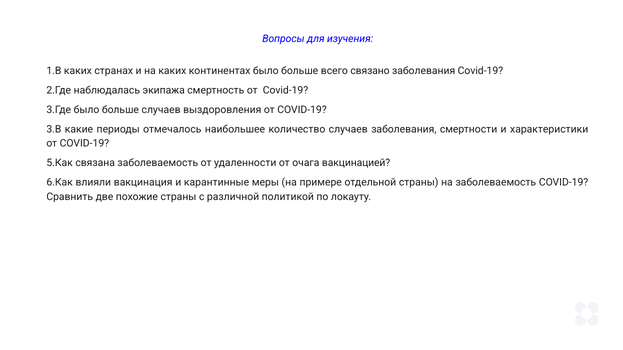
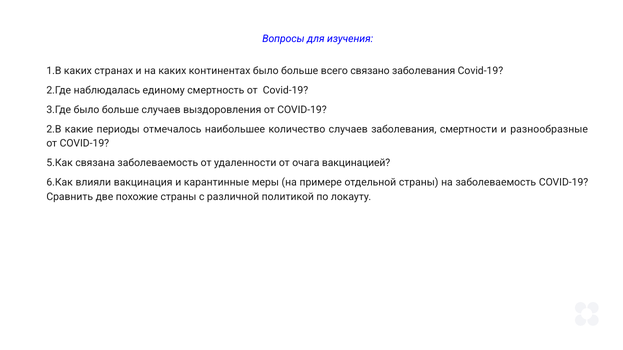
экипажа: экипажа -> единому
3.В: 3.В -> 2.В
характеристики: характеристики -> разнообразные
